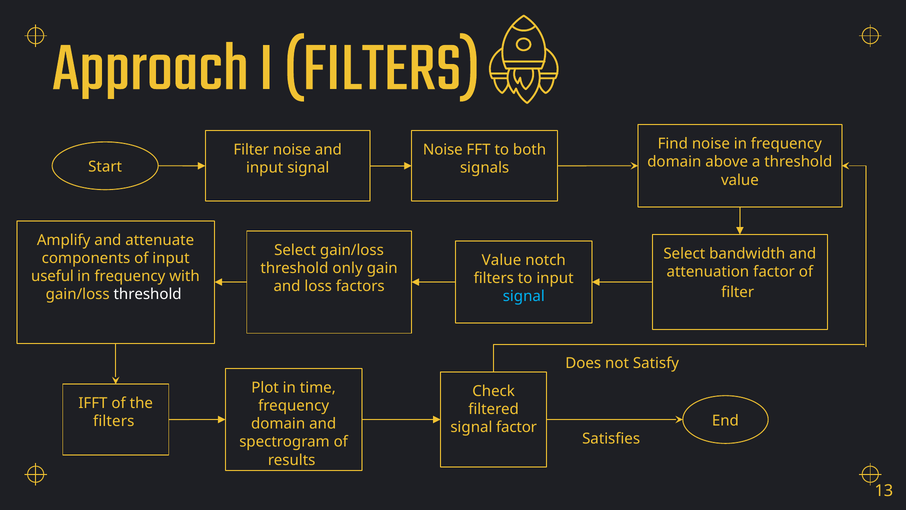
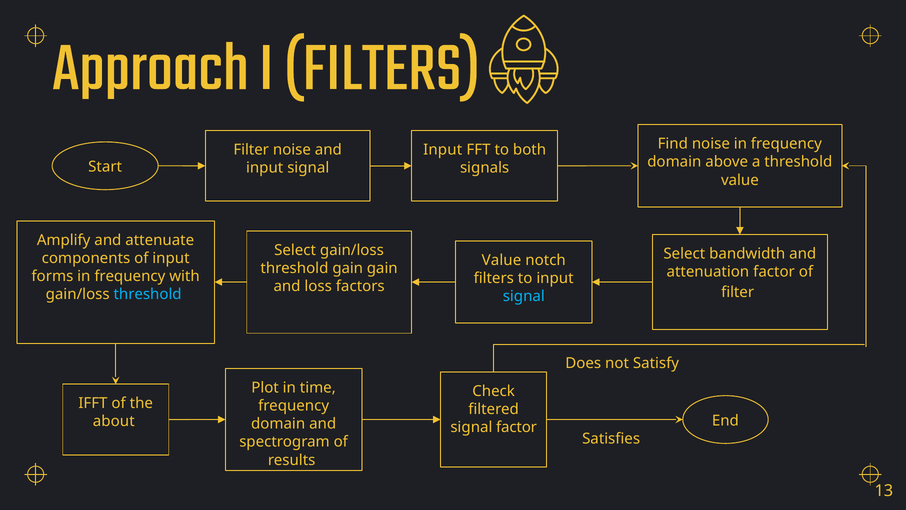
Noise at (443, 150): Noise -> Input
threshold only: only -> gain
useful: useful -> forms
threshold at (148, 294) colour: white -> light blue
filters at (114, 421): filters -> about
